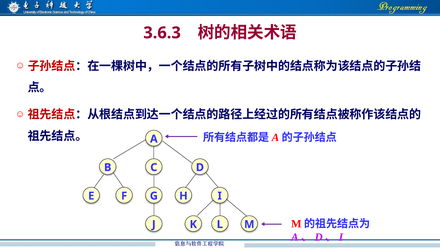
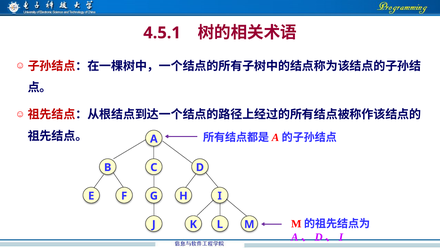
3.6.3: 3.6.3 -> 4.5.1
